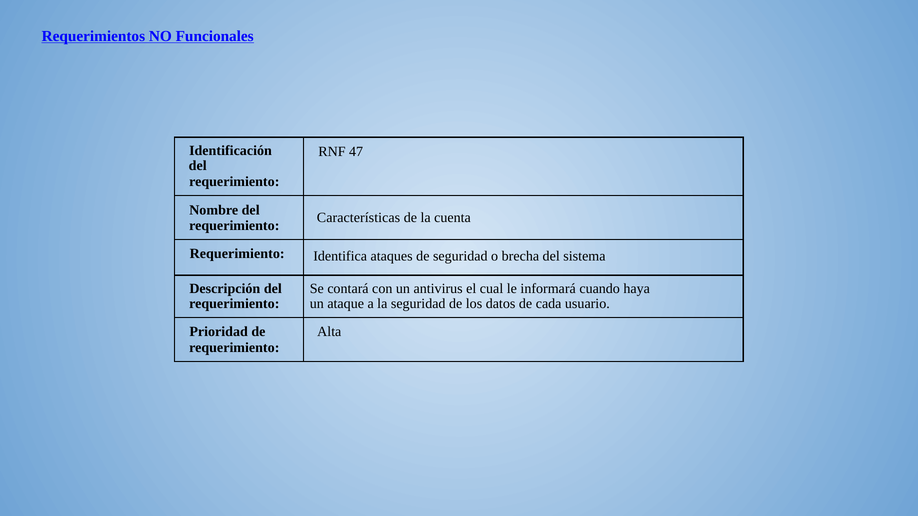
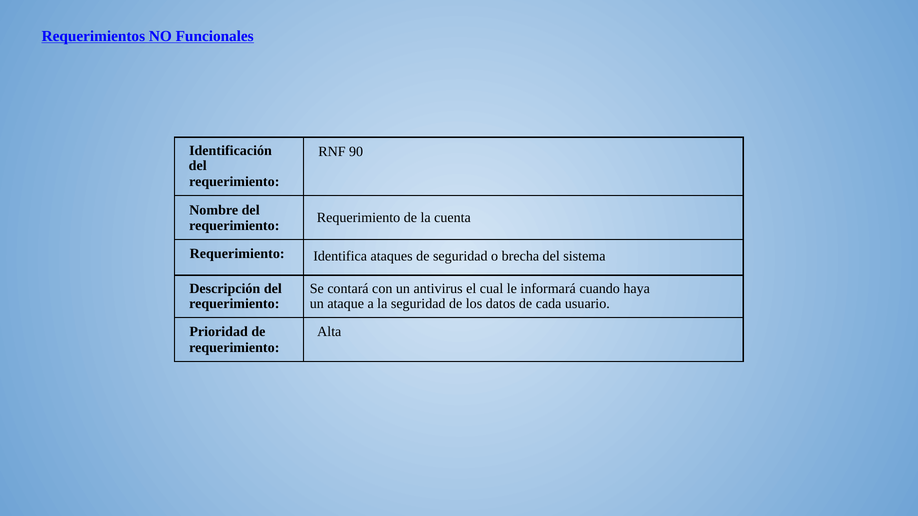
47: 47 -> 90
Características at (359, 218): Características -> Requerimiento
